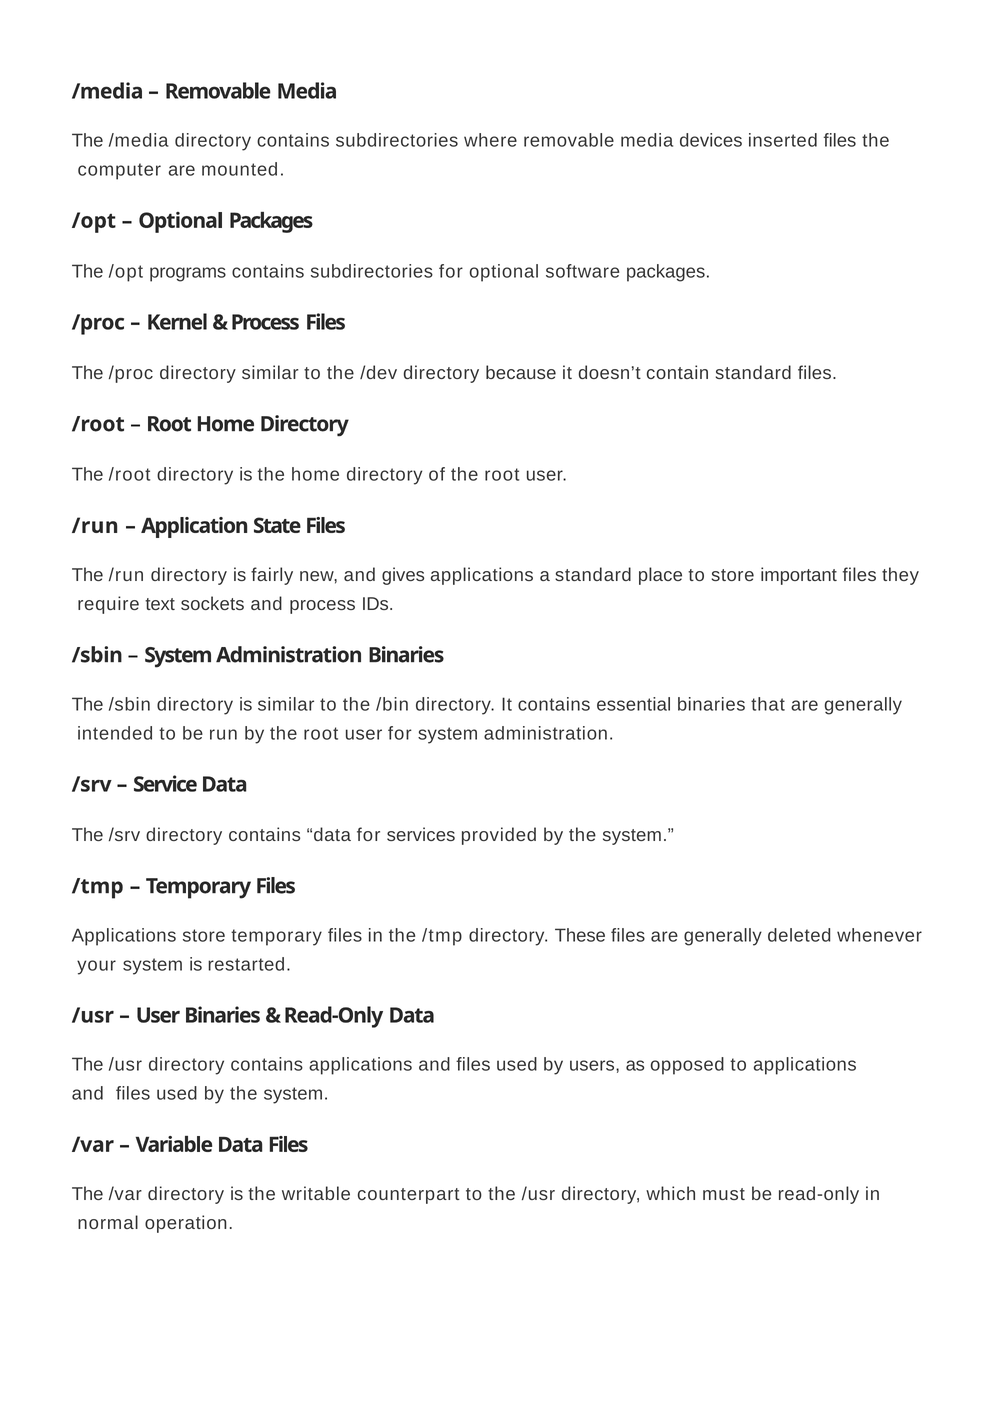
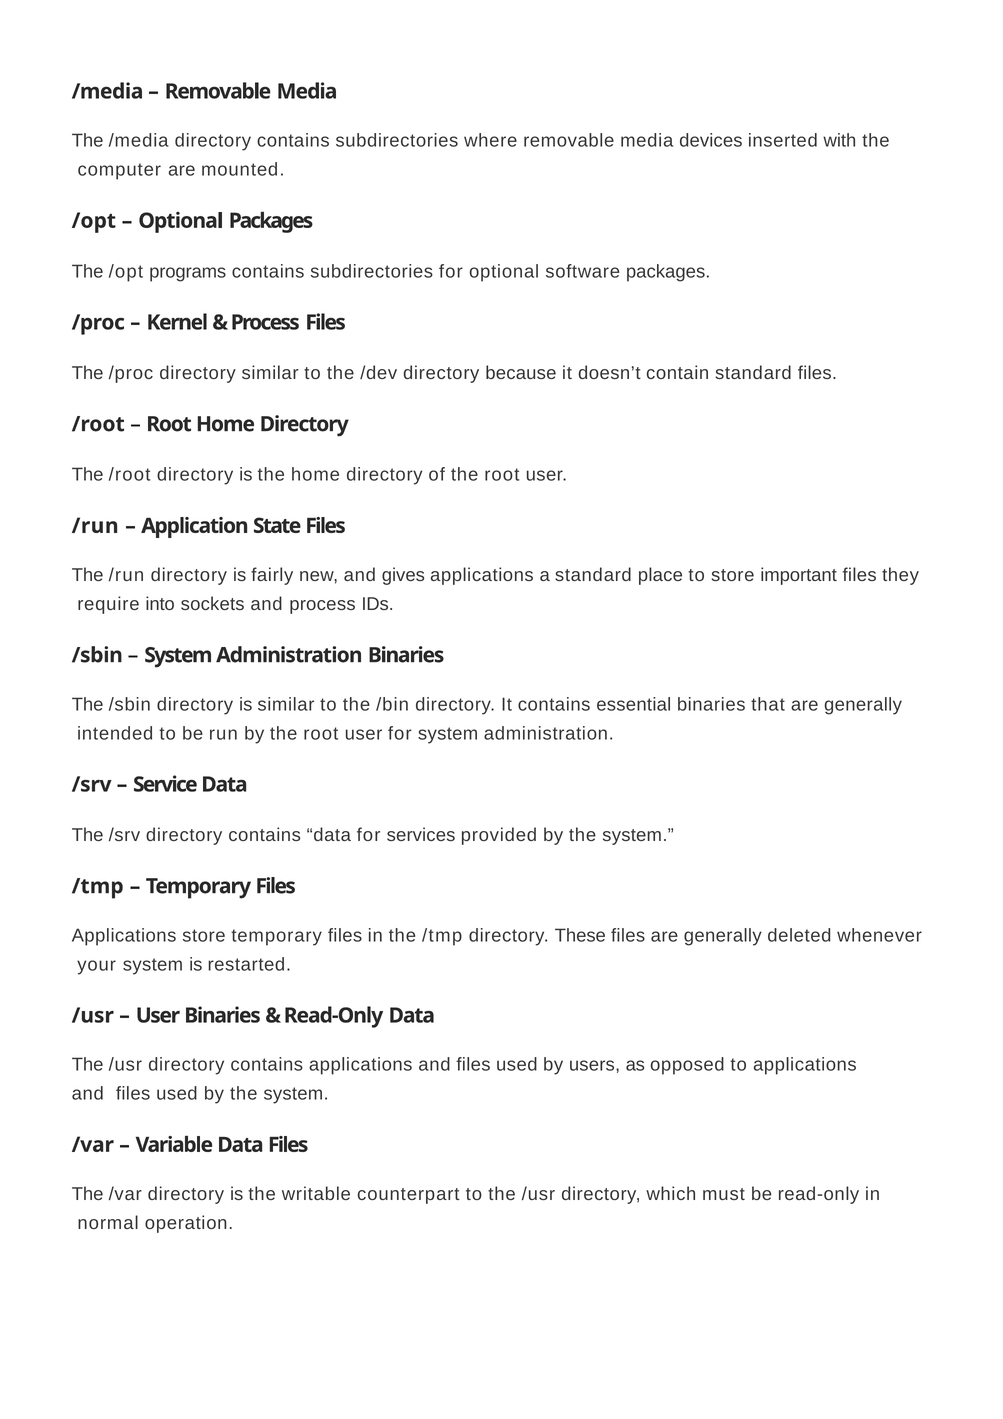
inserted files: files -> with
text: text -> into
